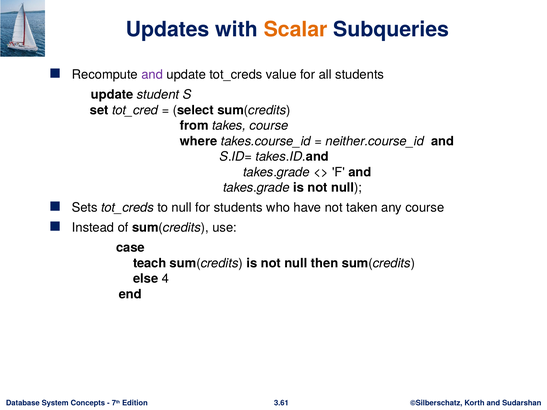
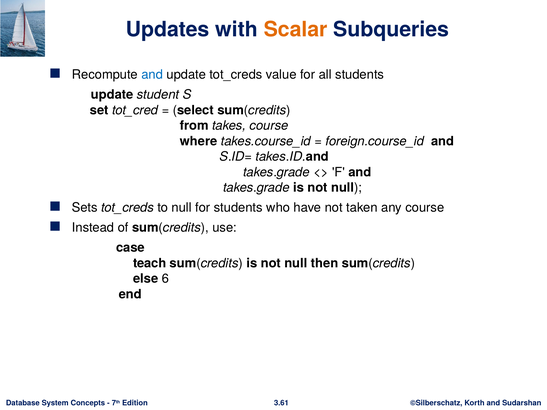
and at (152, 75) colour: purple -> blue
neither.course_id: neither.course_id -> foreign.course_id
4: 4 -> 6
